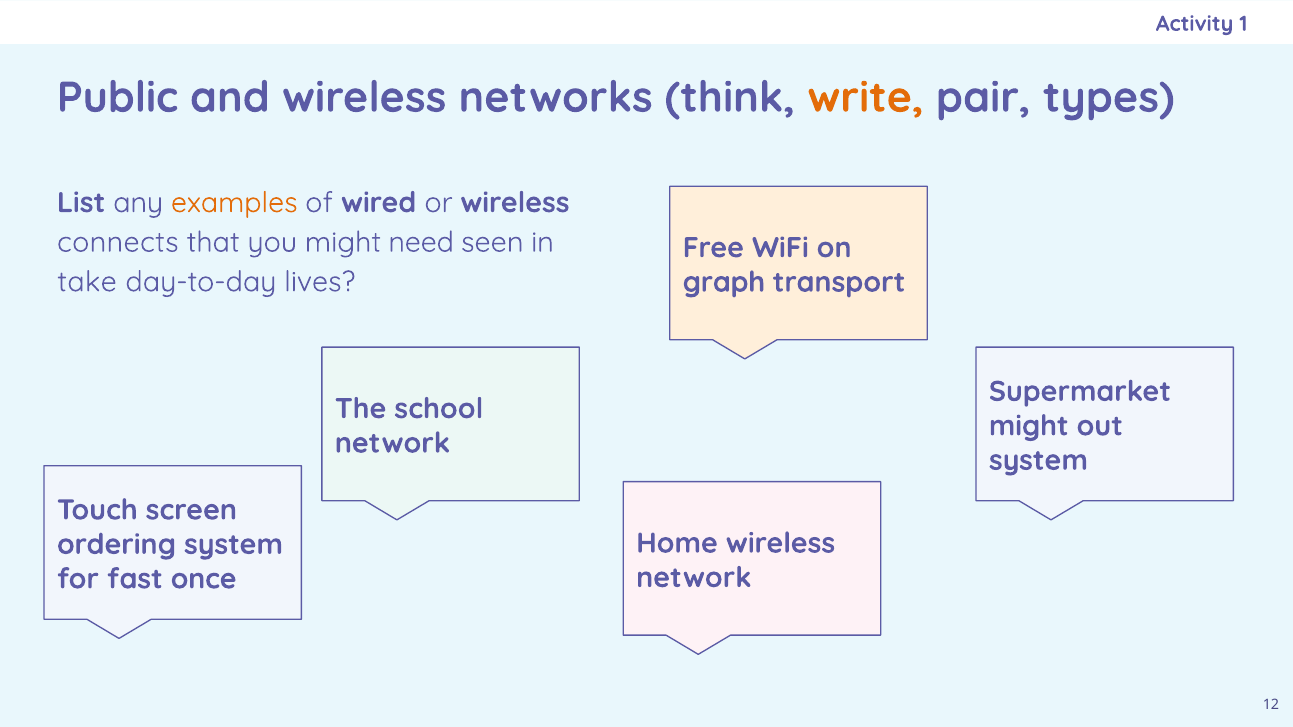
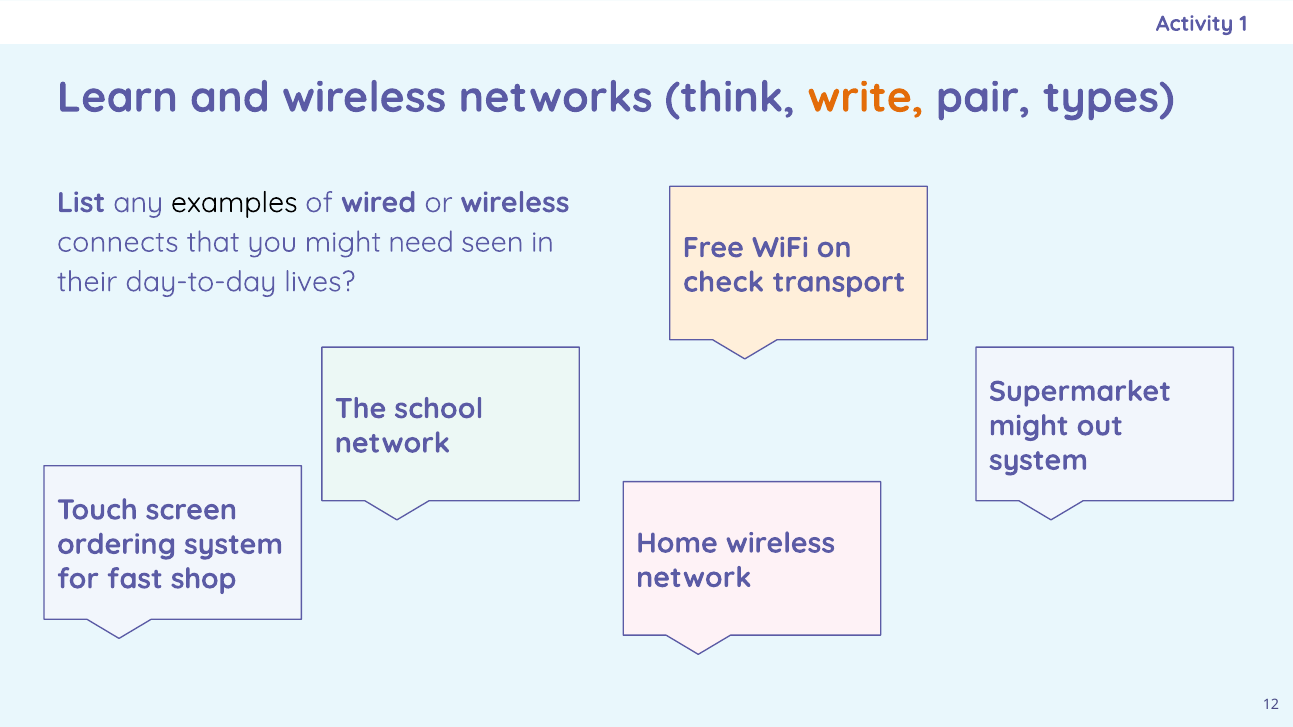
Public: Public -> Learn
examples colour: orange -> black
take: take -> their
graph: graph -> check
once: once -> shop
